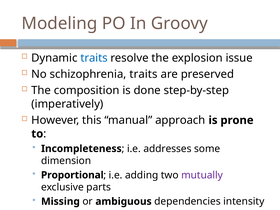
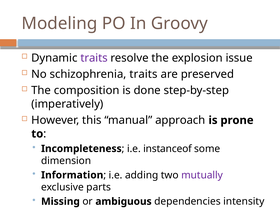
traits at (94, 58) colour: blue -> purple
addresses: addresses -> instanceof
Proportional: Proportional -> Information
